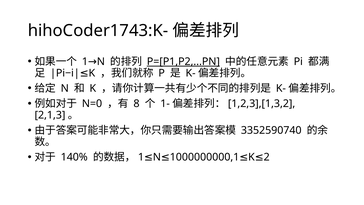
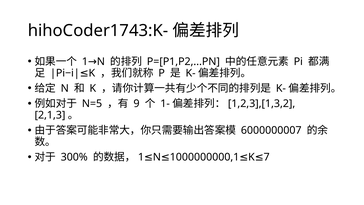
P=[P1,P2,...PN underline: present -> none
N=0: N=0 -> N=5
8: 8 -> 9
3352590740: 3352590740 -> 6000000007
140%: 140% -> 300%
2: 2 -> 7
